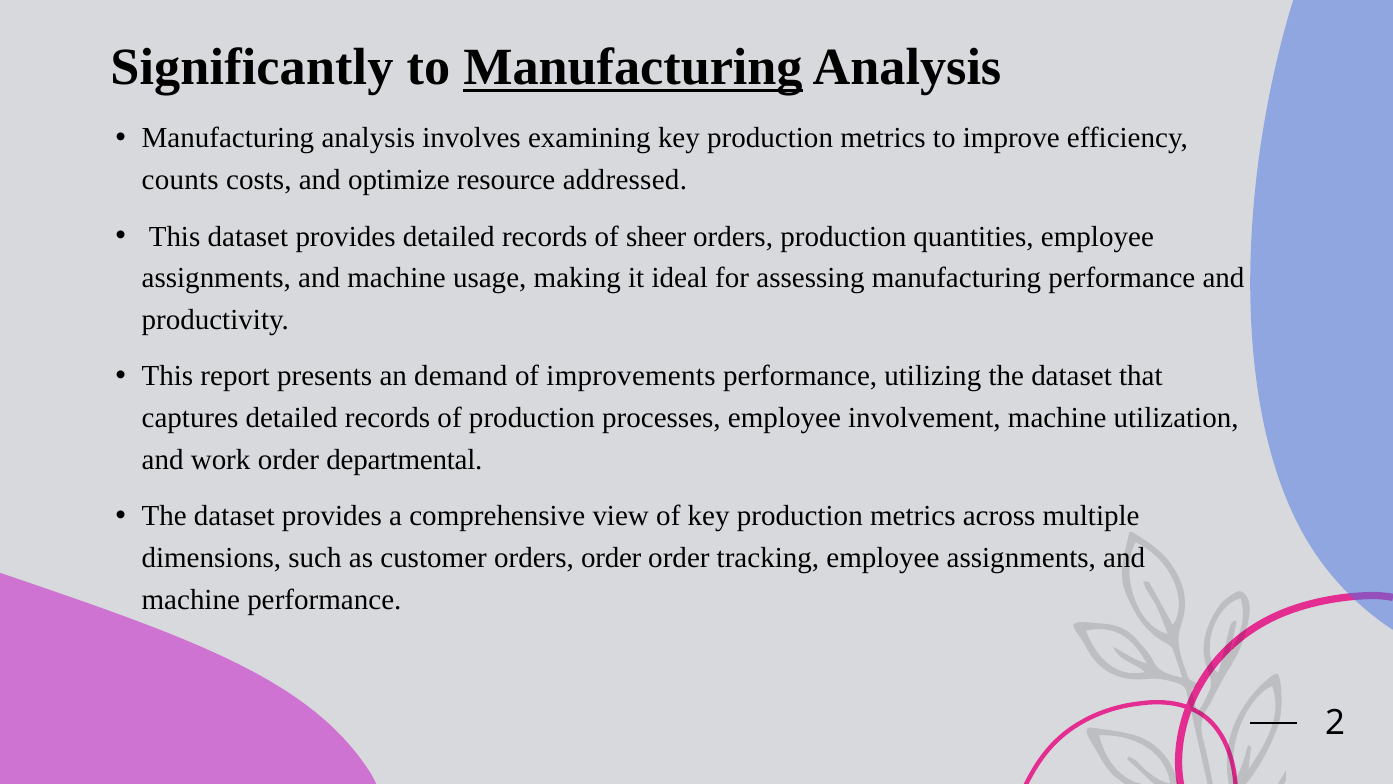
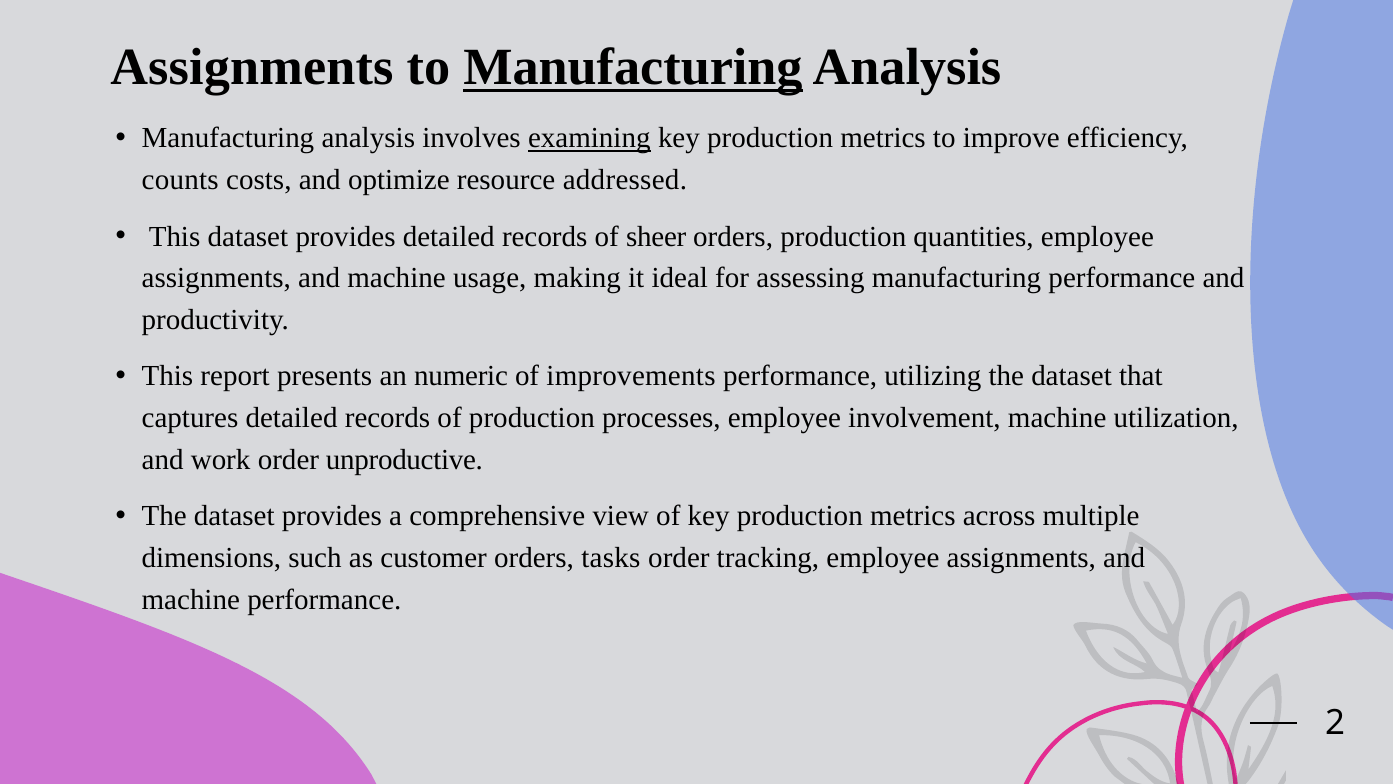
Significantly at (252, 68): Significantly -> Assignments
examining underline: none -> present
demand: demand -> numeric
departmental: departmental -> unproductive
orders order: order -> tasks
